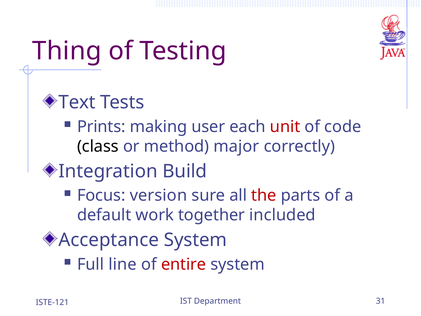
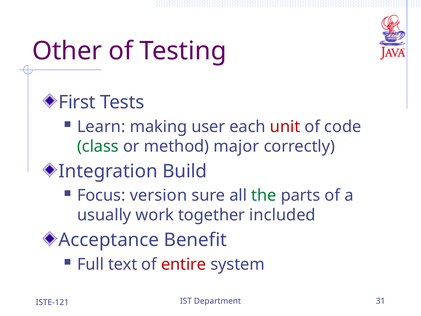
Thing: Thing -> Other
Text: Text -> First
Prints: Prints -> Learn
class colour: black -> green
the colour: red -> green
default: default -> usually
Acceptance System: System -> Benefit
line: line -> text
